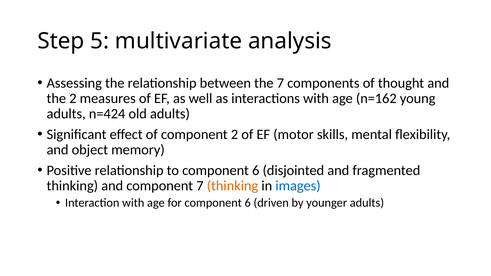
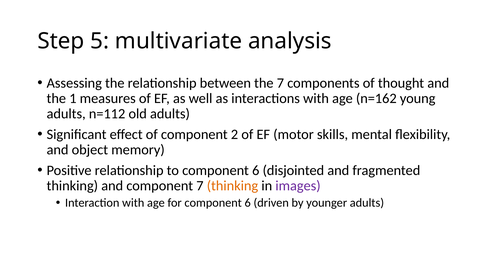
the 2: 2 -> 1
n=424: n=424 -> n=112
images colour: blue -> purple
